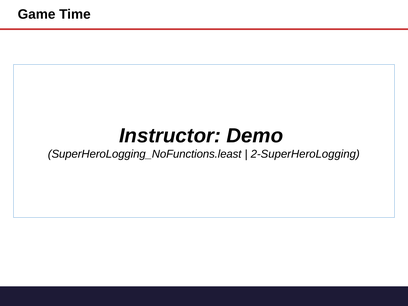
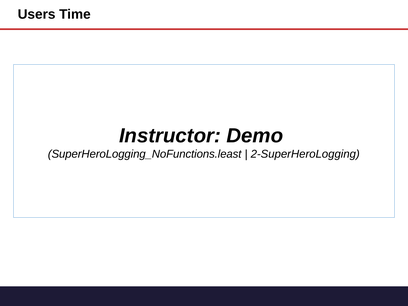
Game: Game -> Users
